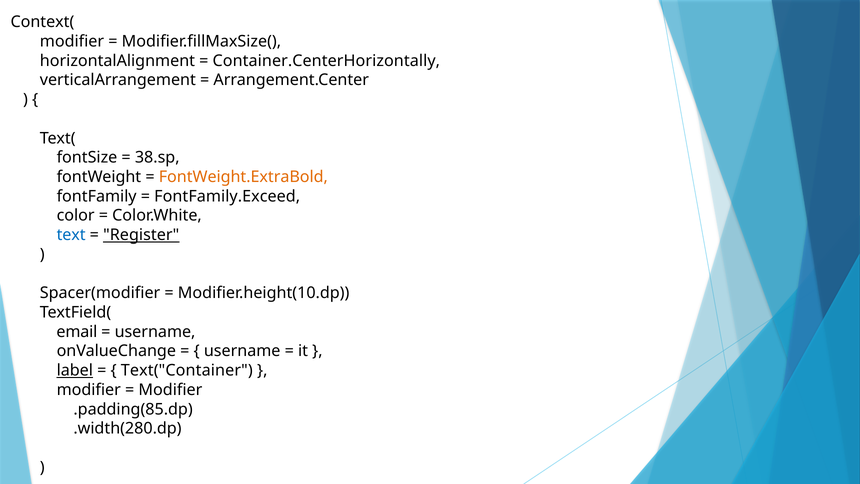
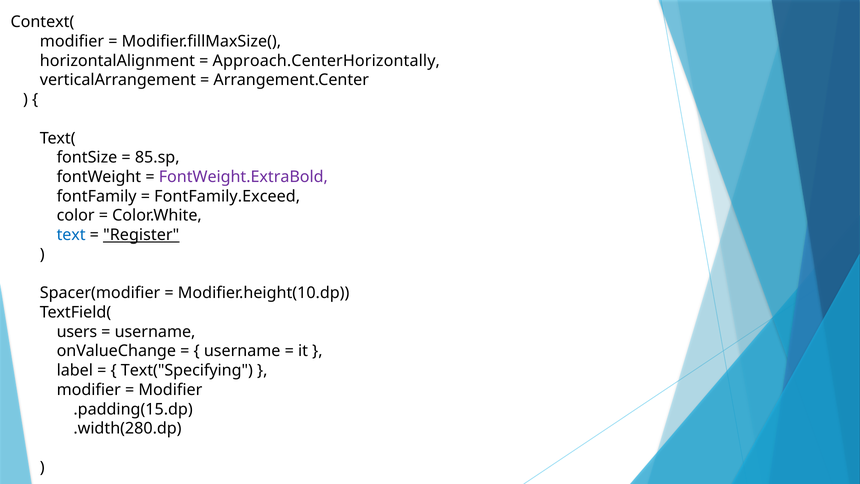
Container.CenterHorizontally: Container.CenterHorizontally -> Approach.CenterHorizontally
38.sp: 38.sp -> 85.sp
FontWeight.ExtraBold colour: orange -> purple
email: email -> users
label underline: present -> none
Text("Container: Text("Container -> Text("Specifying
.padding(85.dp: .padding(85.dp -> .padding(15.dp
